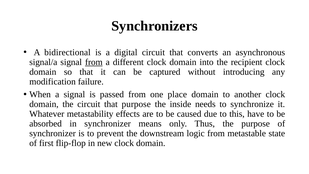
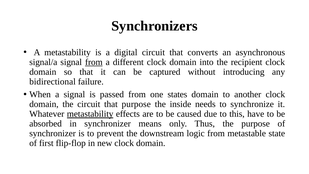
A bidirectional: bidirectional -> metastability
modification: modification -> bidirectional
place: place -> states
metastability at (90, 114) underline: none -> present
